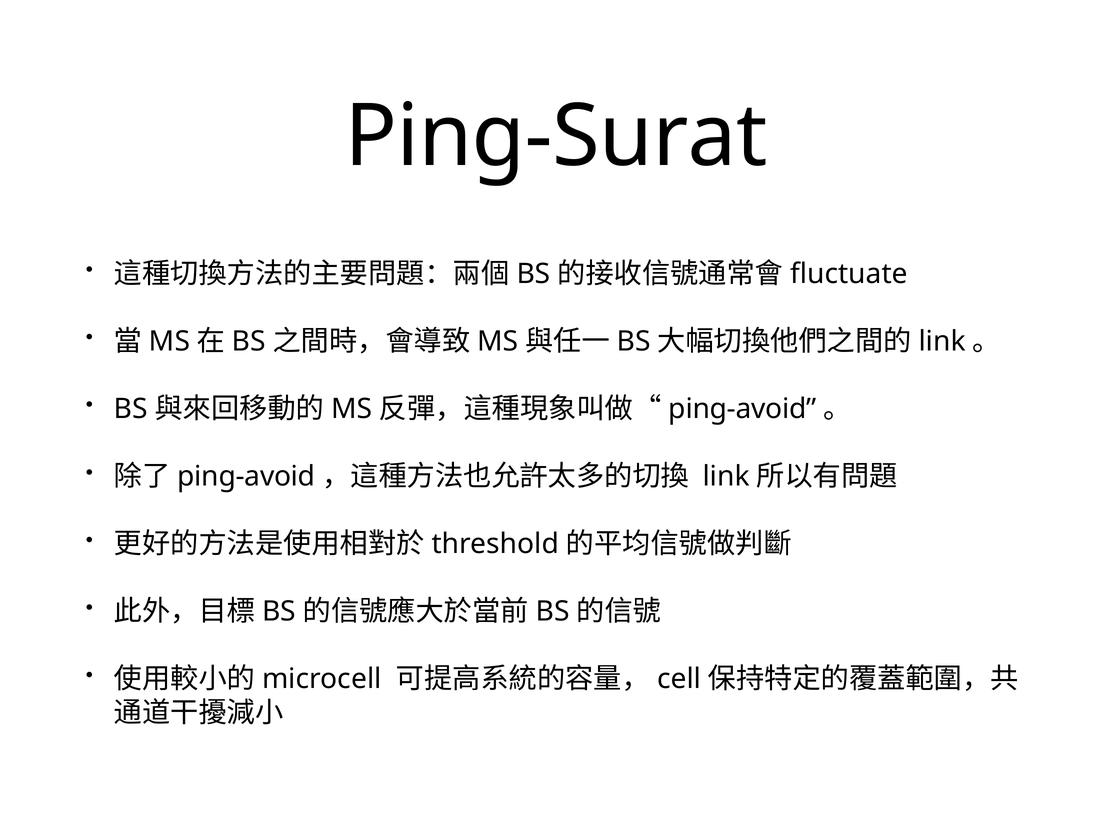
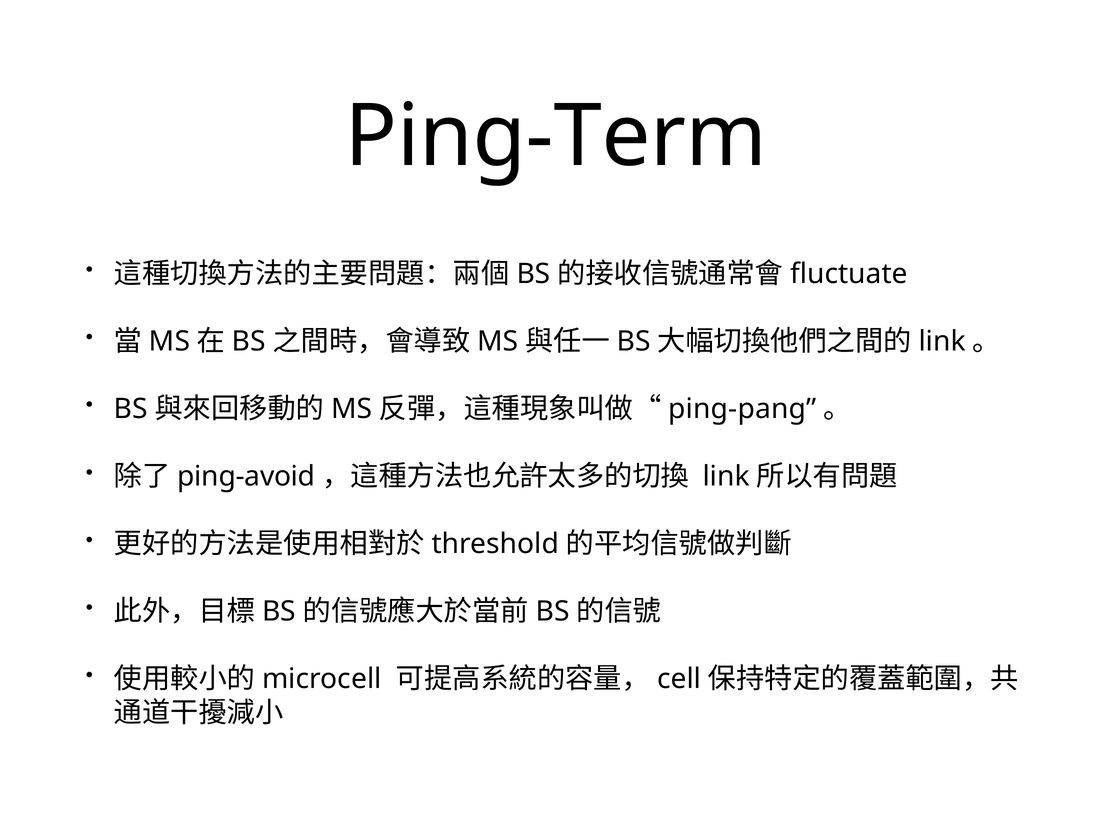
Ping-Surat: Ping-Surat -> Ping-Term
ping-avoid at (743, 409): ping-avoid -> ping-pang
